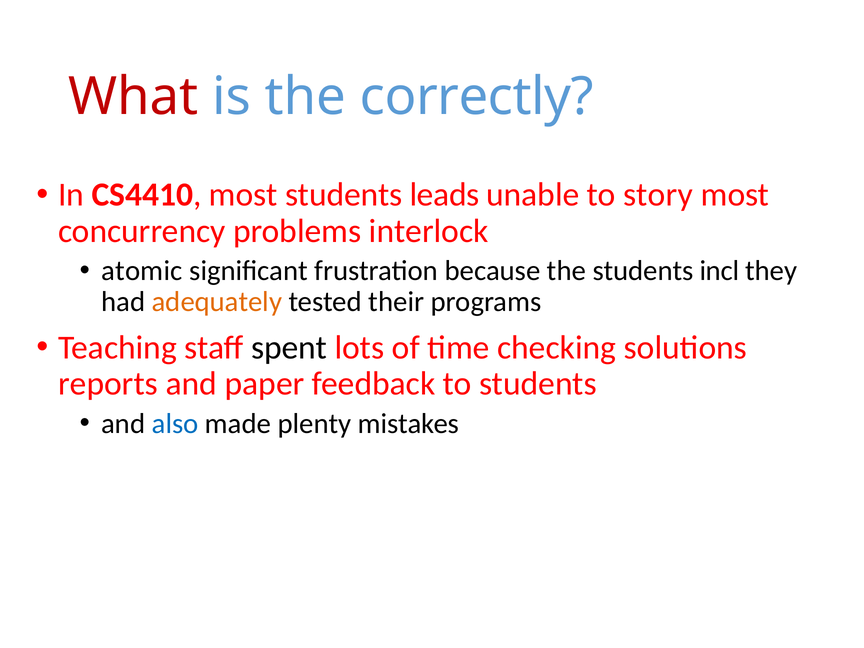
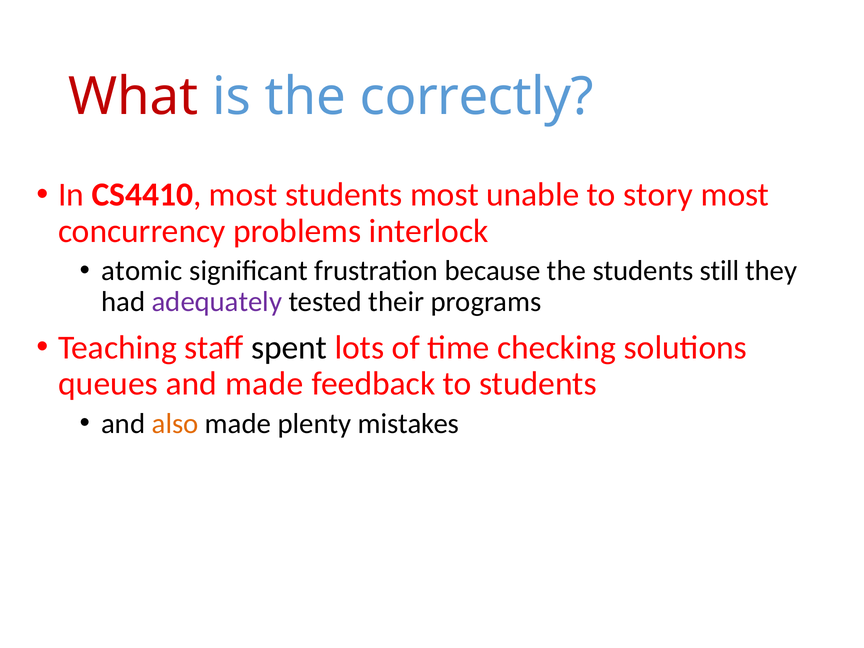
students leads: leads -> most
incl: incl -> still
adequately colour: orange -> purple
reports: reports -> queues
and paper: paper -> made
also colour: blue -> orange
